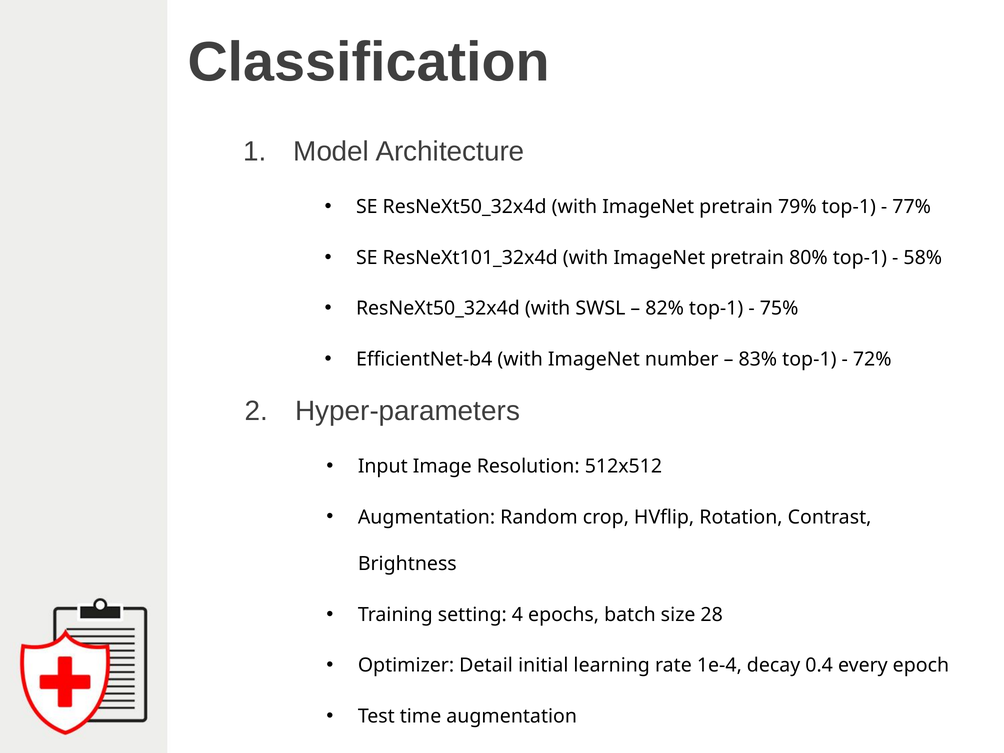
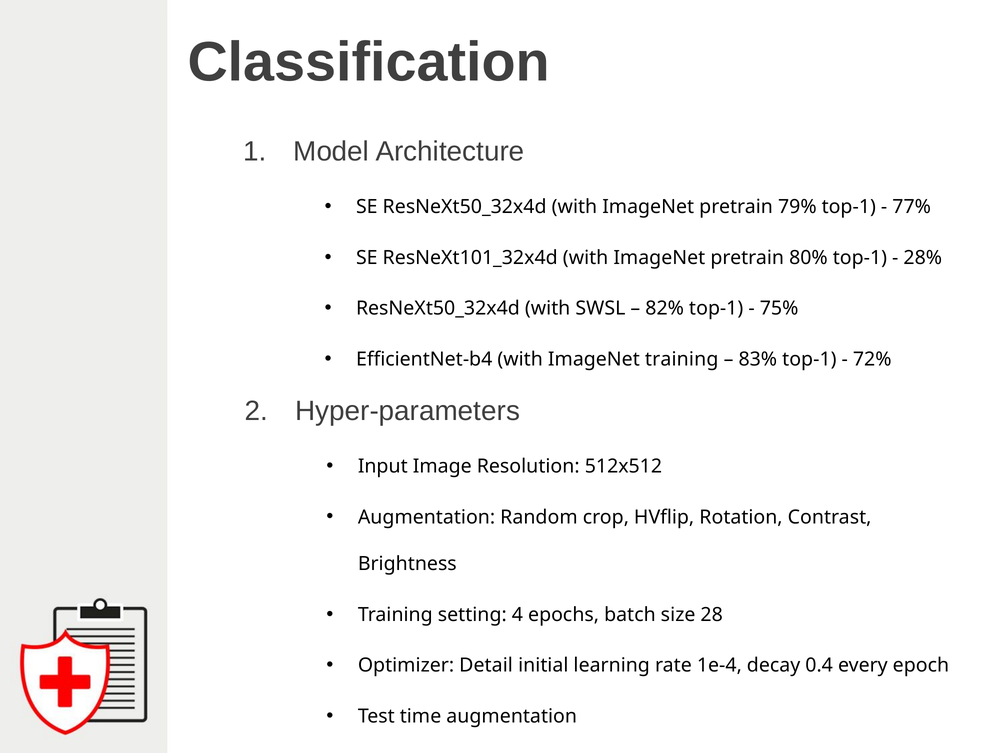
58%: 58% -> 28%
ImageNet number: number -> training
